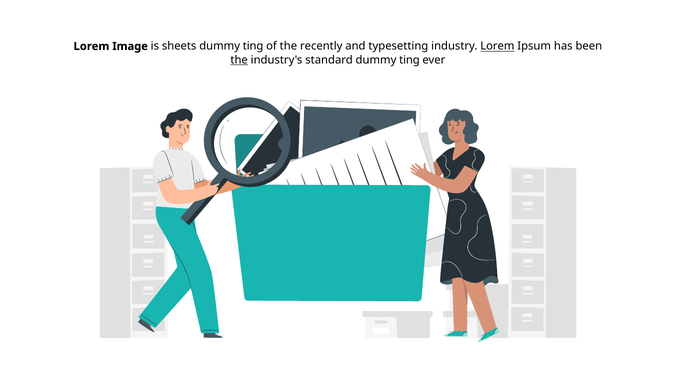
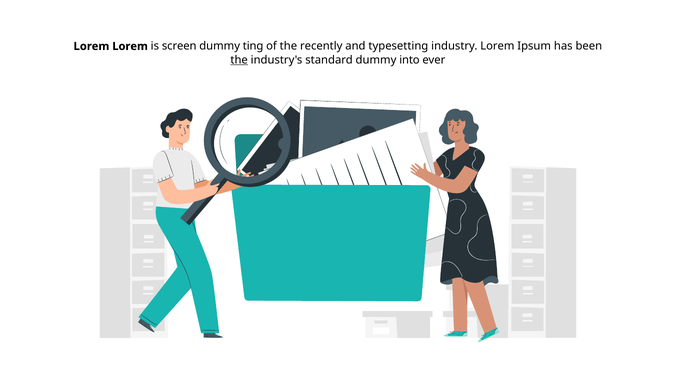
Lorem Image: Image -> Lorem
sheets: sheets -> screen
Lorem at (497, 46) underline: present -> none
standard dummy ting: ting -> into
